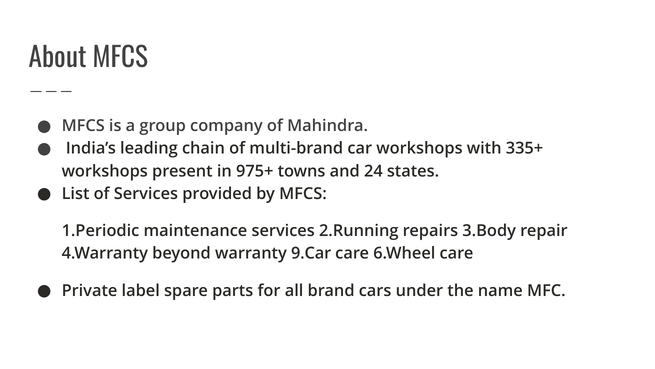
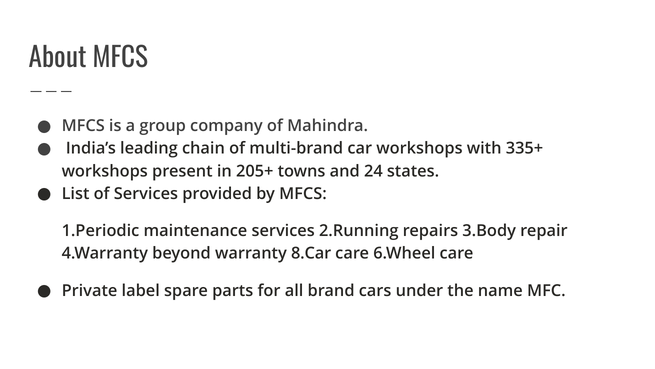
975+: 975+ -> 205+
9.Car: 9.Car -> 8.Car
